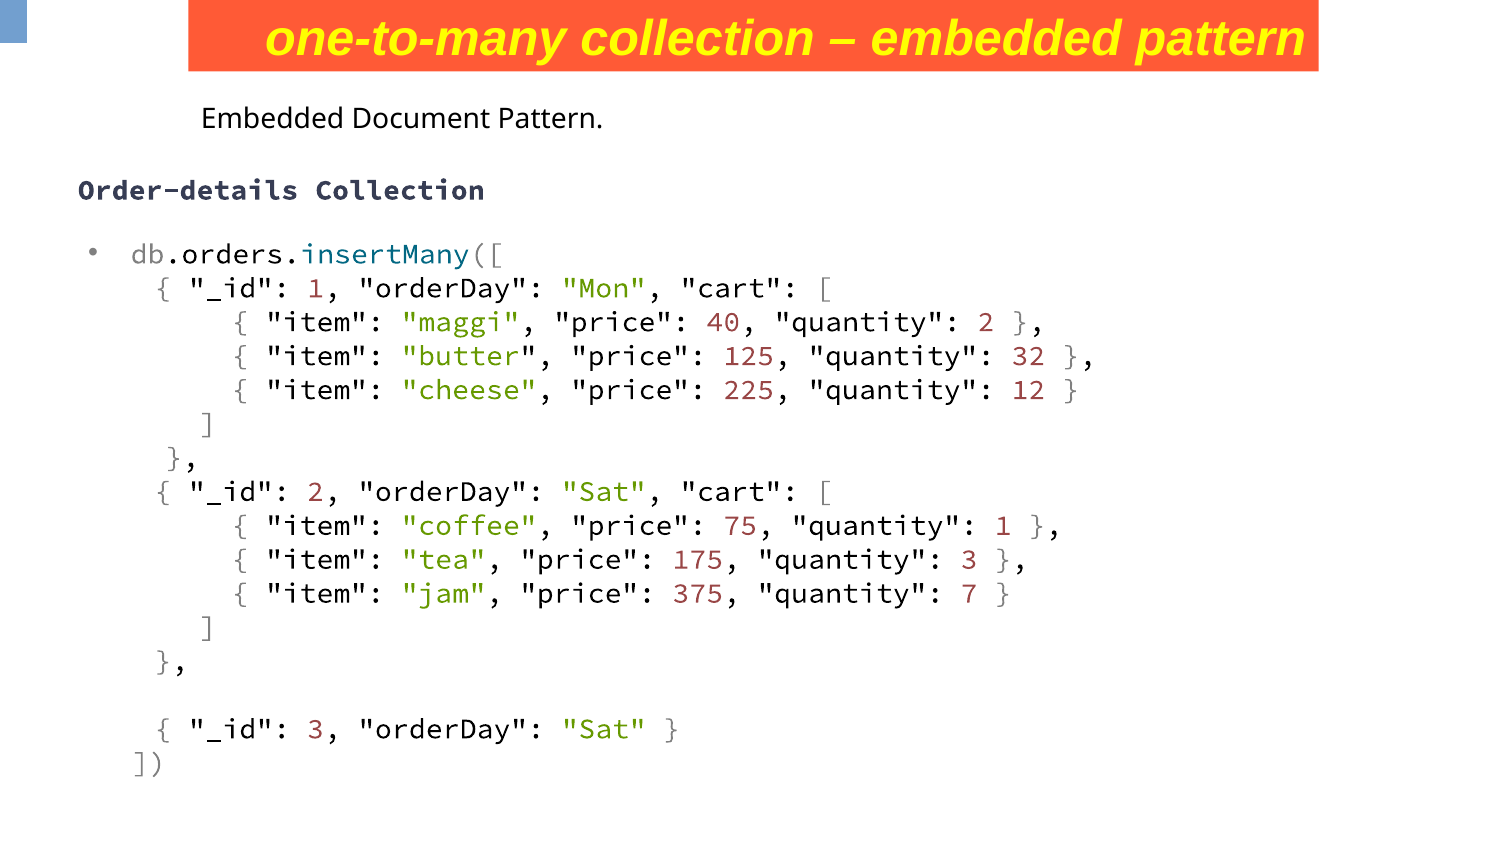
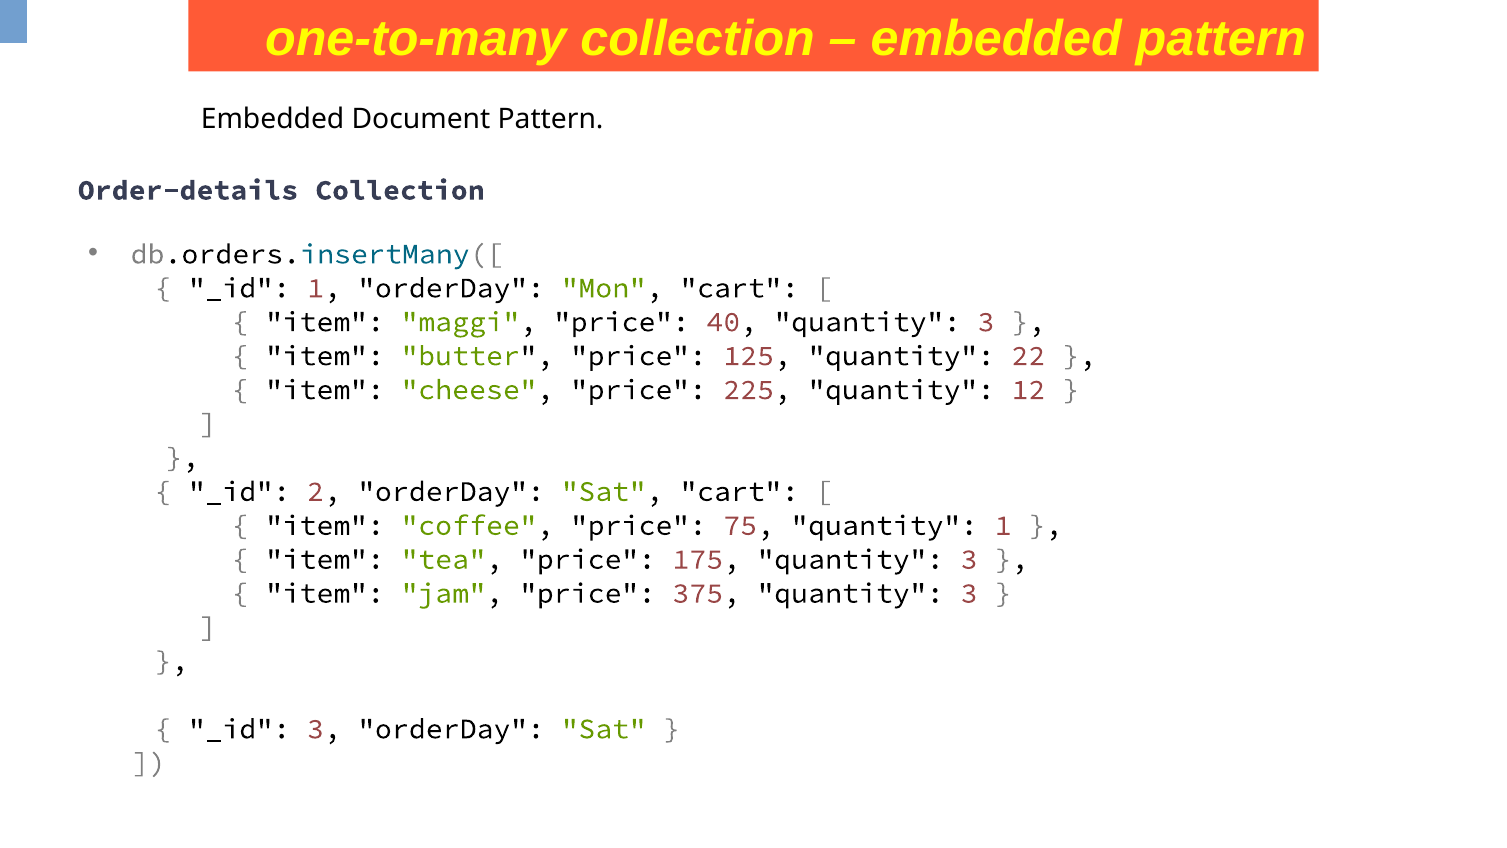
40 quantity 2: 2 -> 3
32: 32 -> 22
375 quantity 7: 7 -> 3
